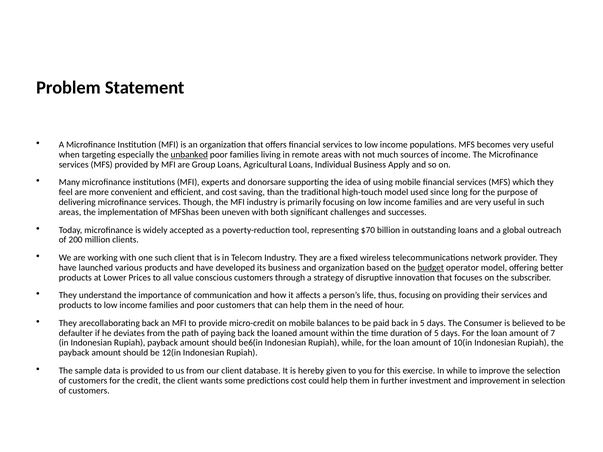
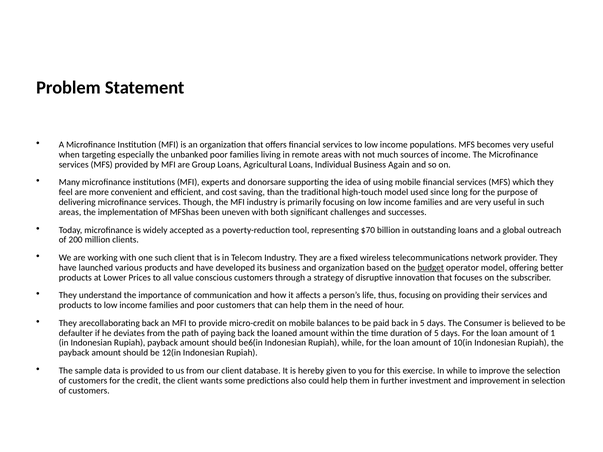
unbanked underline: present -> none
Apply: Apply -> Again
7: 7 -> 1
predictions cost: cost -> also
